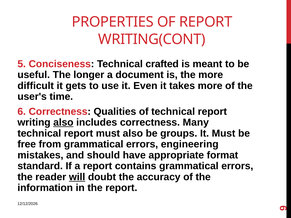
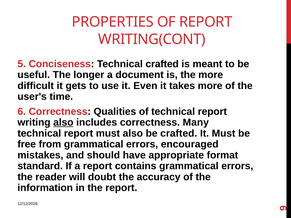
be groups: groups -> crafted
engineering: engineering -> encouraged
will underline: present -> none
